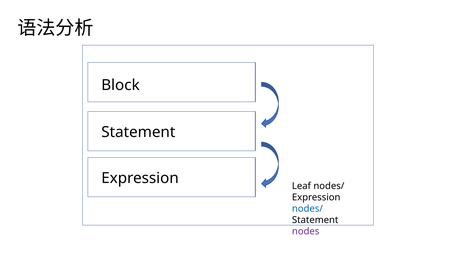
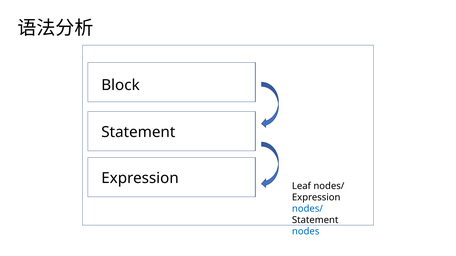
nodes colour: purple -> blue
